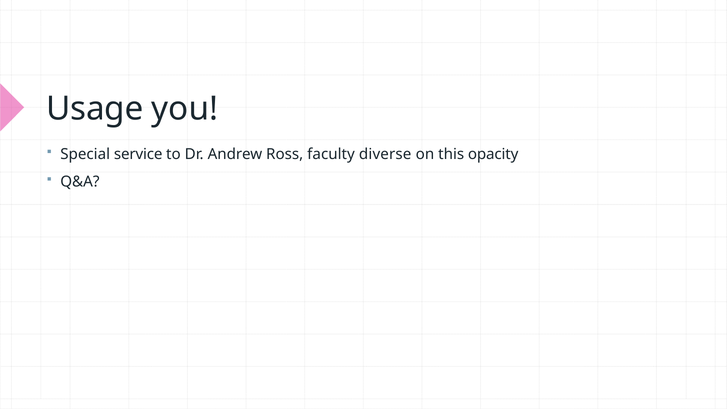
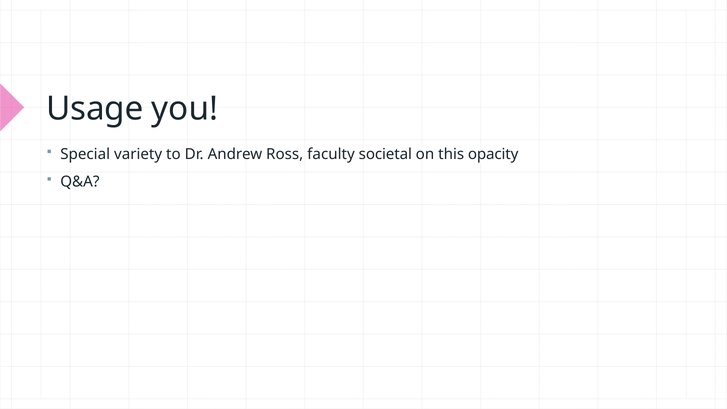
service: service -> variety
diverse: diverse -> societal
